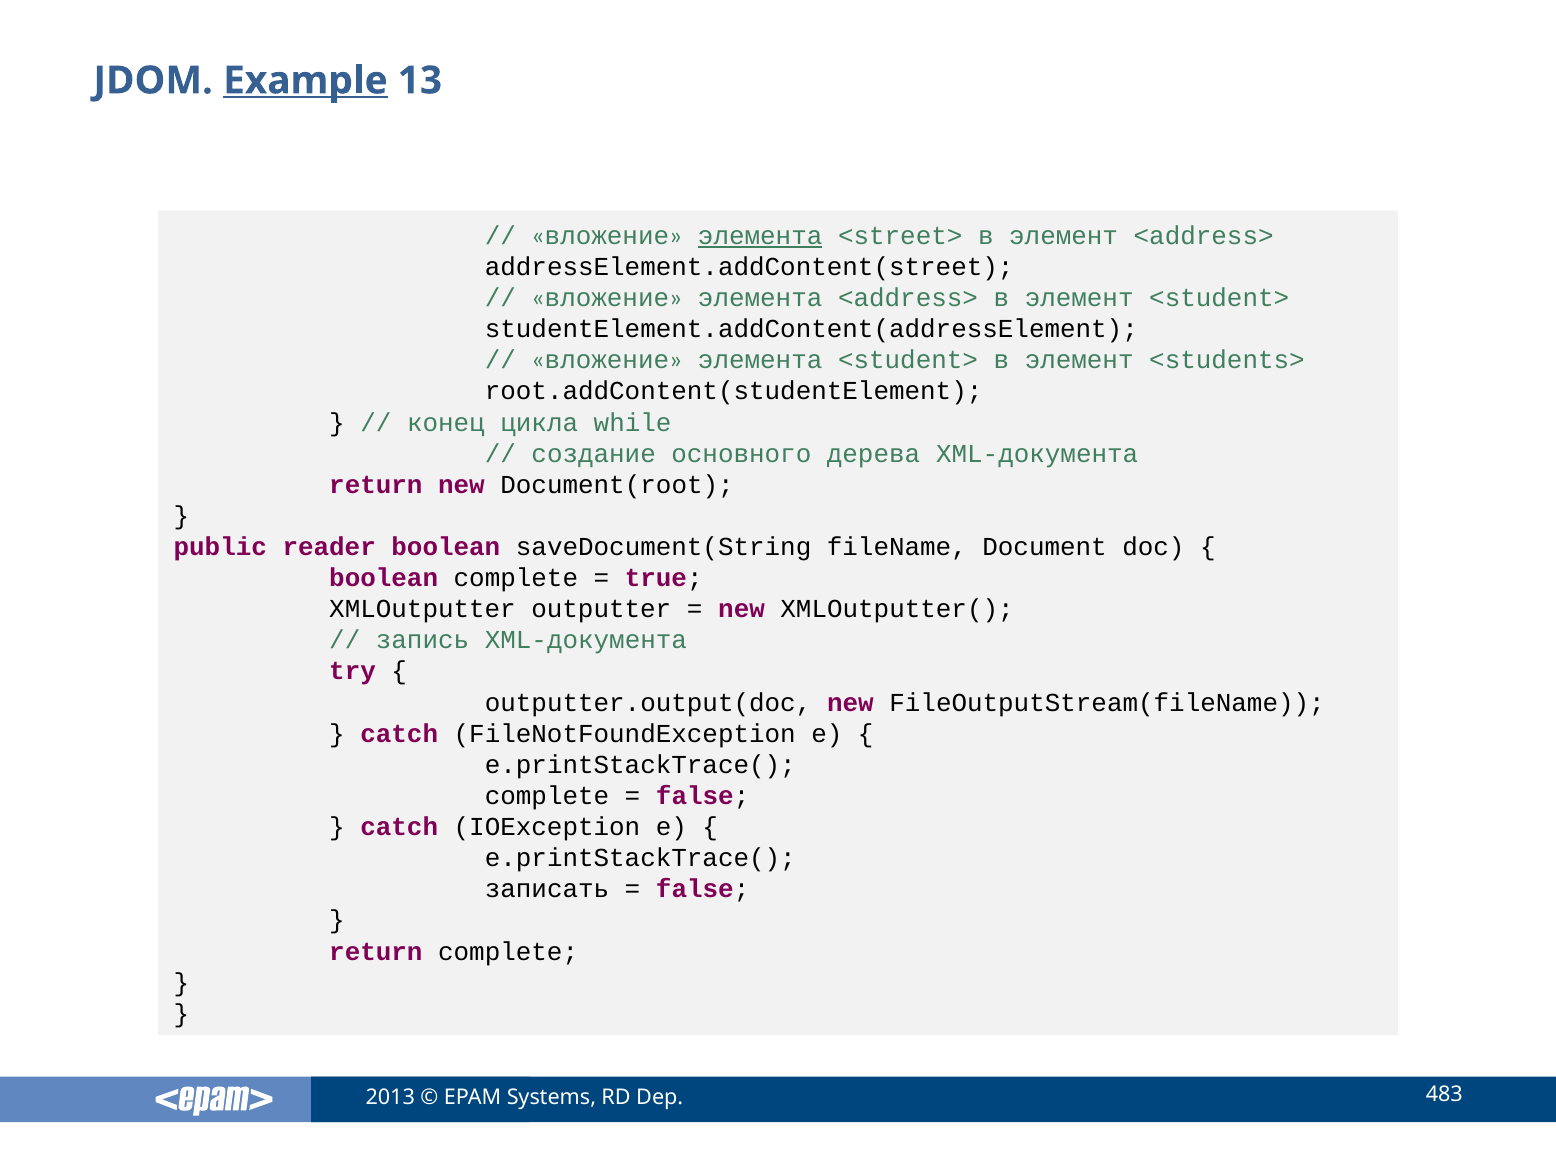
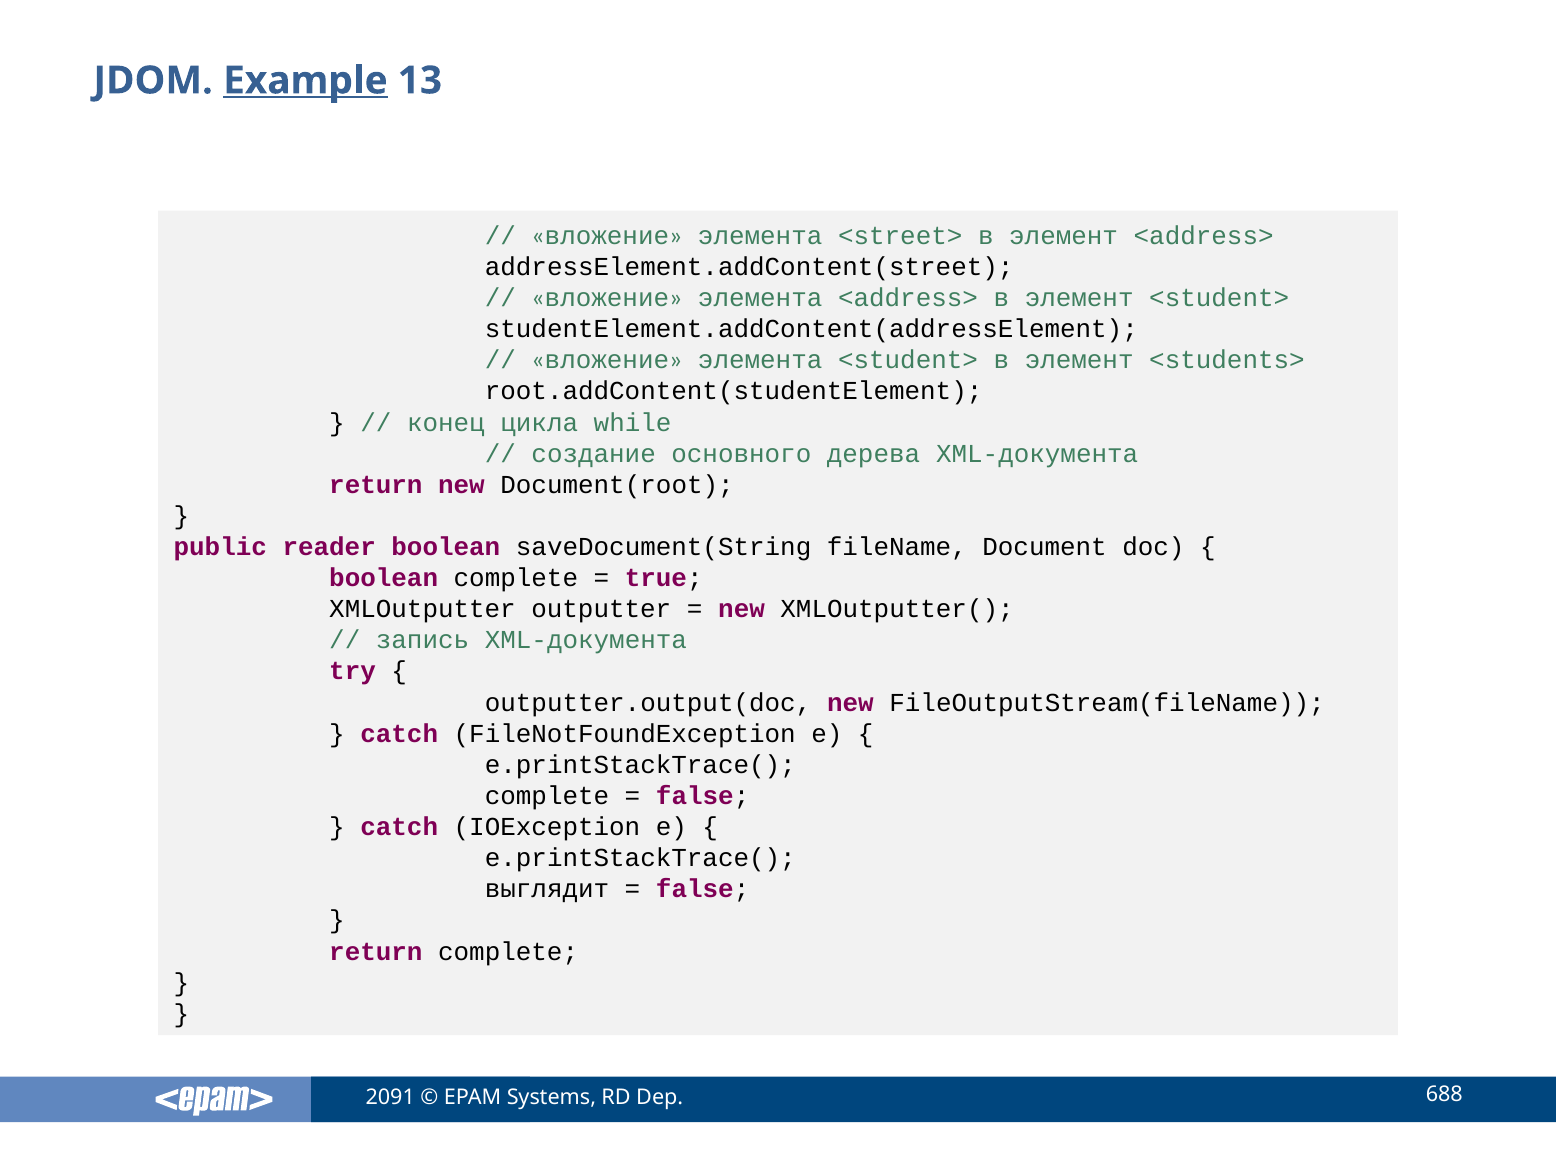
элемента at (760, 236) underline: present -> none
записать: записать -> выглядит
2013: 2013 -> 2091
483: 483 -> 688
